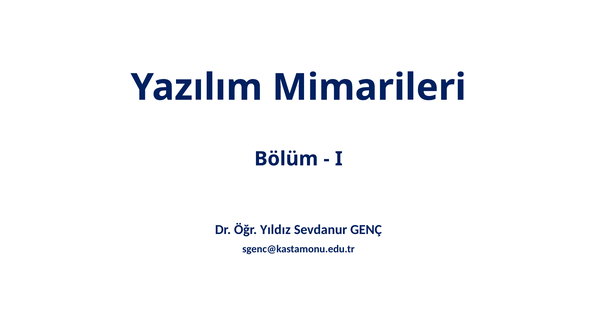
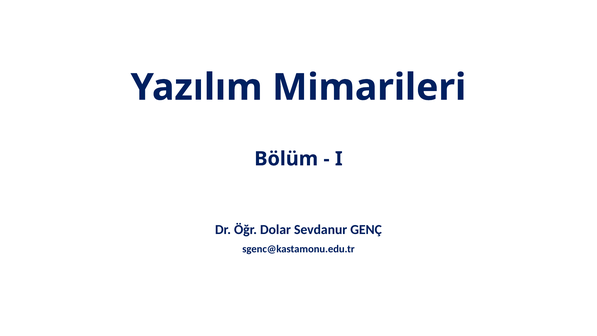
Yıldız: Yıldız -> Dolar
